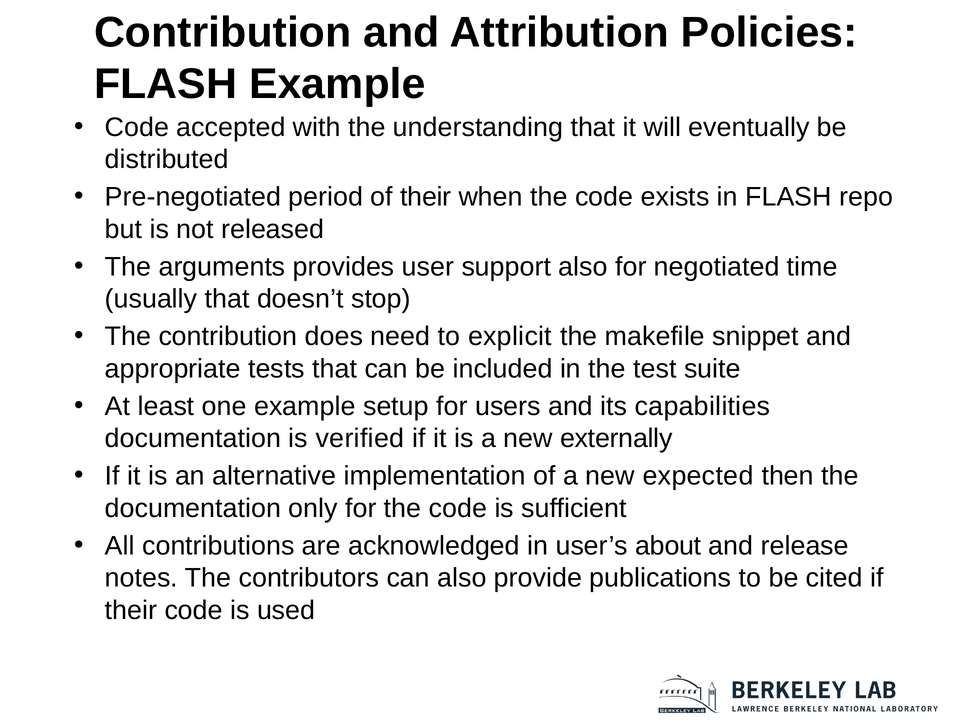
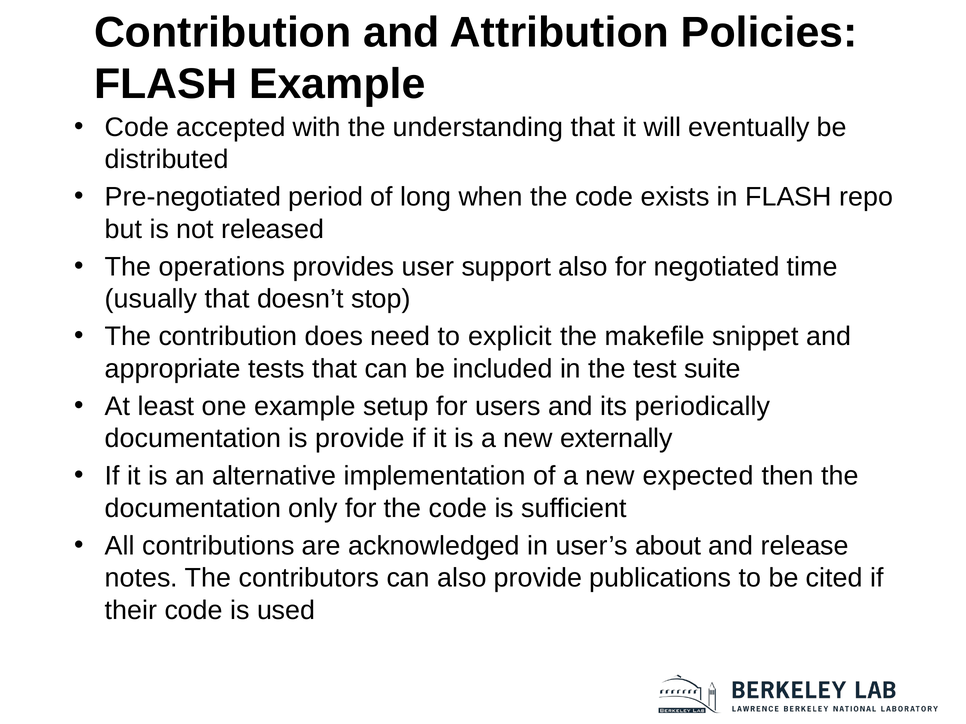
of their: their -> long
arguments: arguments -> operations
capabilities: capabilities -> periodically
is verified: verified -> provide
